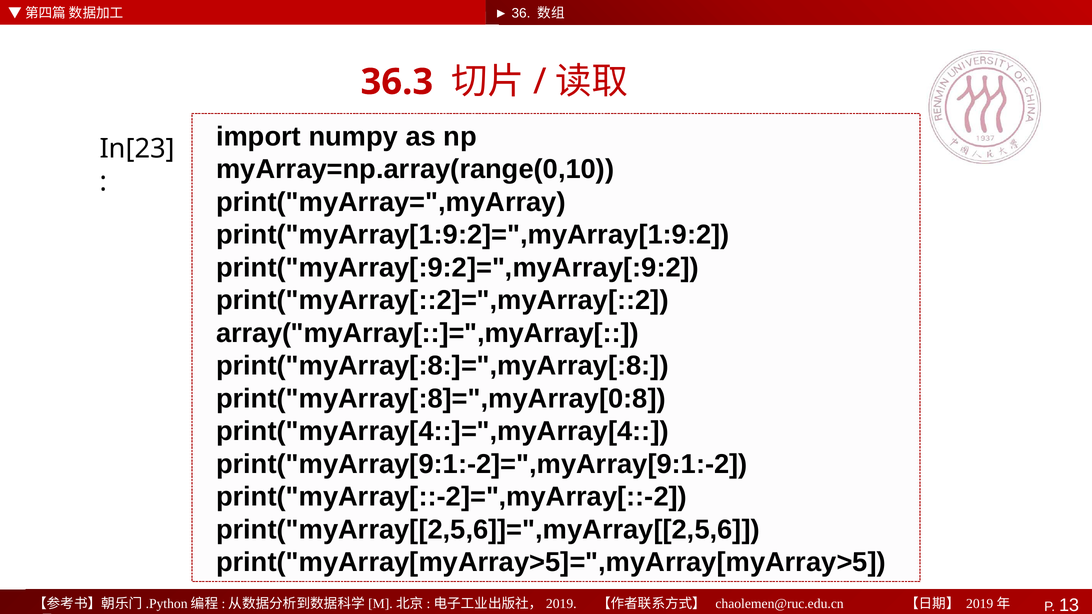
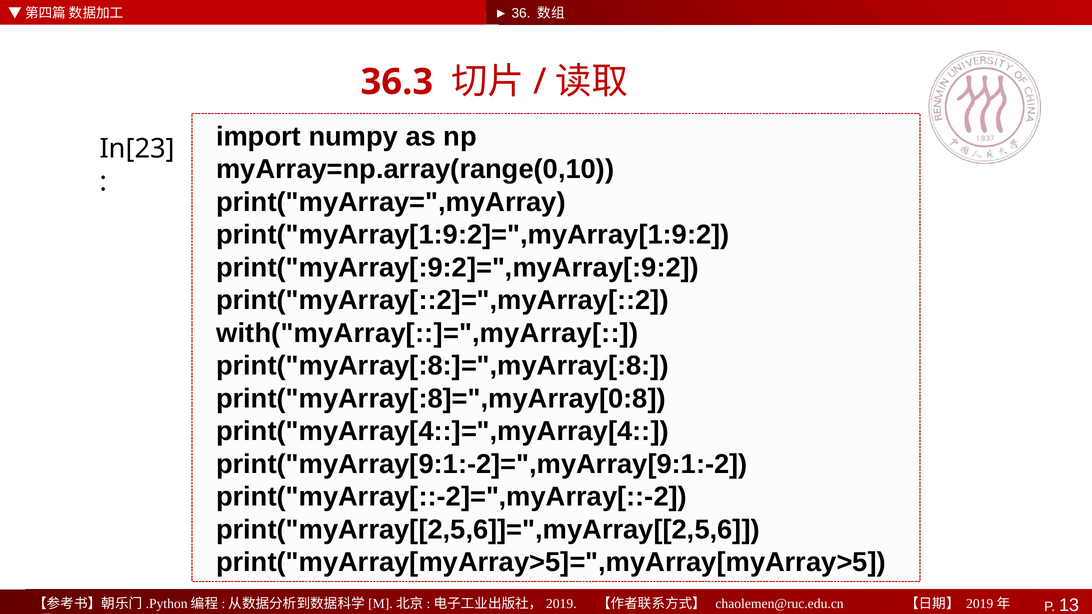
array("myArray[::]=",myArray[: array("myArray[::]=",myArray[ -> with("myArray[::]=",myArray[
